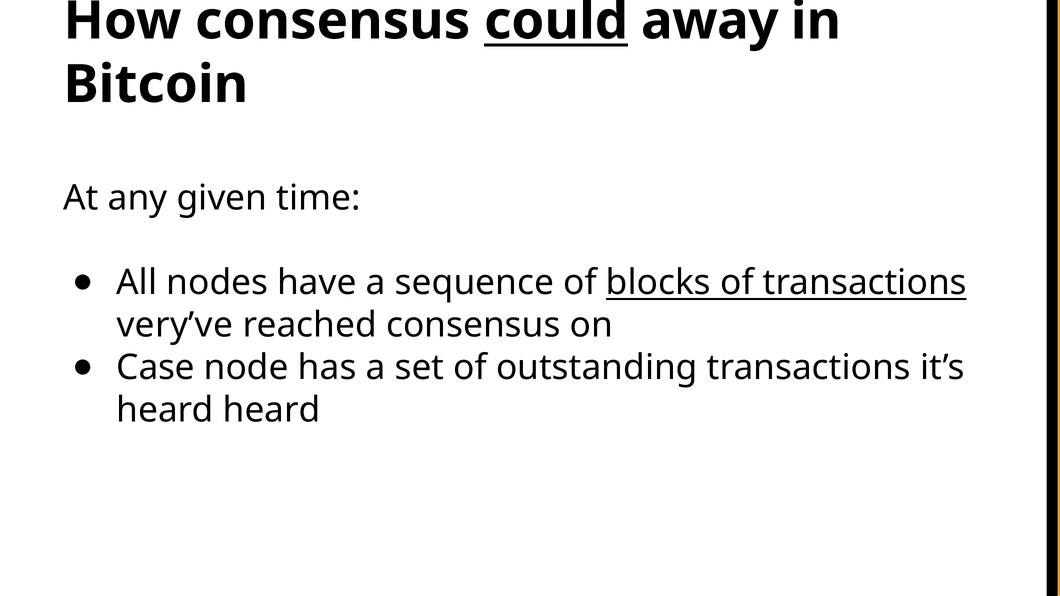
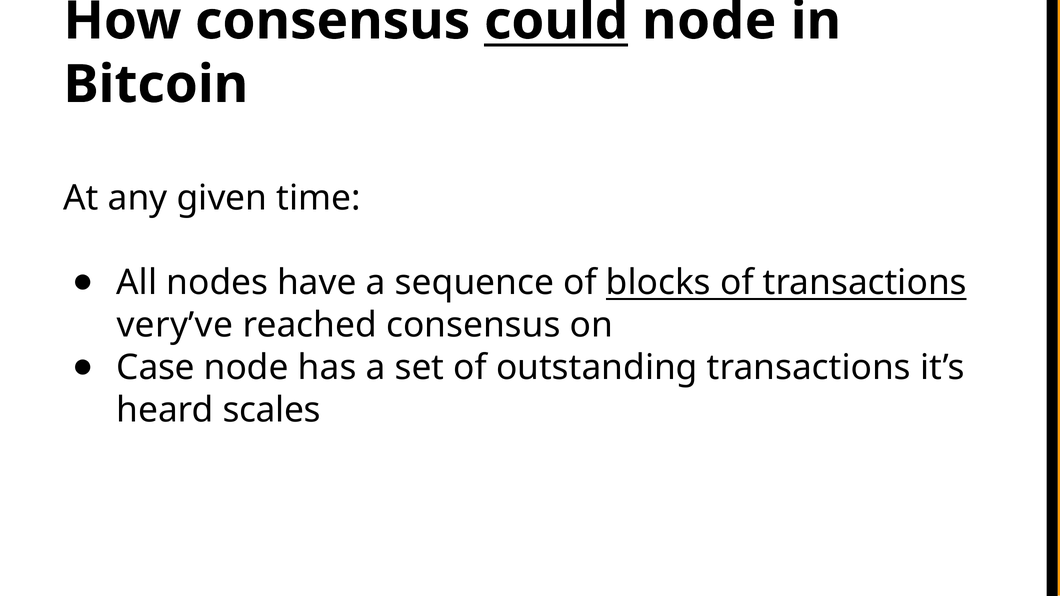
could away: away -> node
heard heard: heard -> scales
